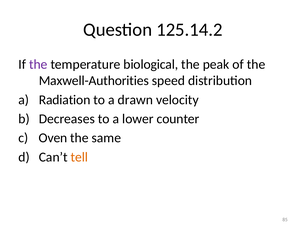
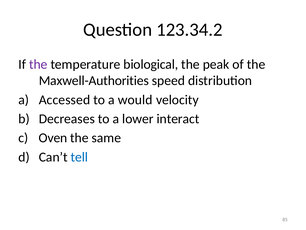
125.14.2: 125.14.2 -> 123.34.2
Radiation: Radiation -> Accessed
drawn: drawn -> would
counter: counter -> interact
tell colour: orange -> blue
